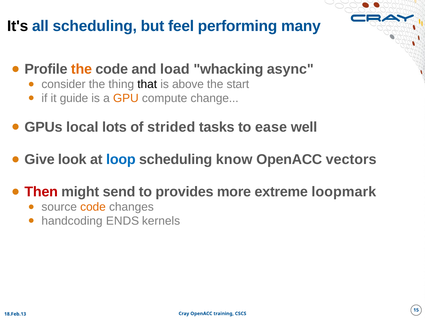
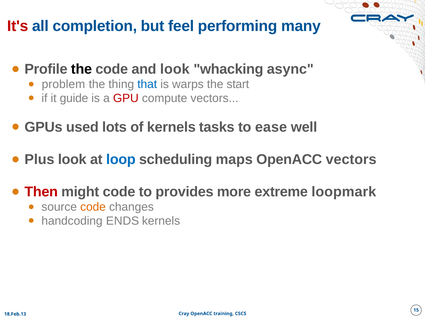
It's colour: black -> red
all scheduling: scheduling -> completion
the at (81, 69) colour: orange -> black
and load: load -> look
consider: consider -> problem
that colour: black -> blue
above: above -> warps
GPU colour: orange -> red
compute change: change -> vectors
local: local -> used
of strided: strided -> kernels
Give: Give -> Plus
know: know -> maps
might send: send -> code
